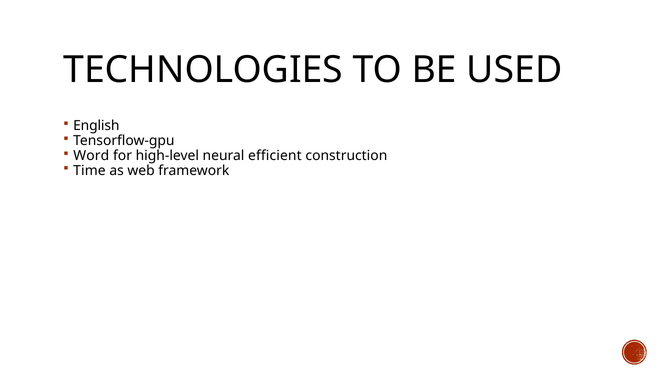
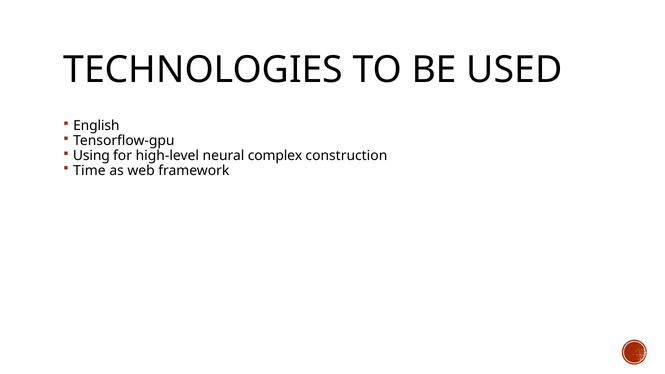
Word: Word -> Using
efficient: efficient -> complex
